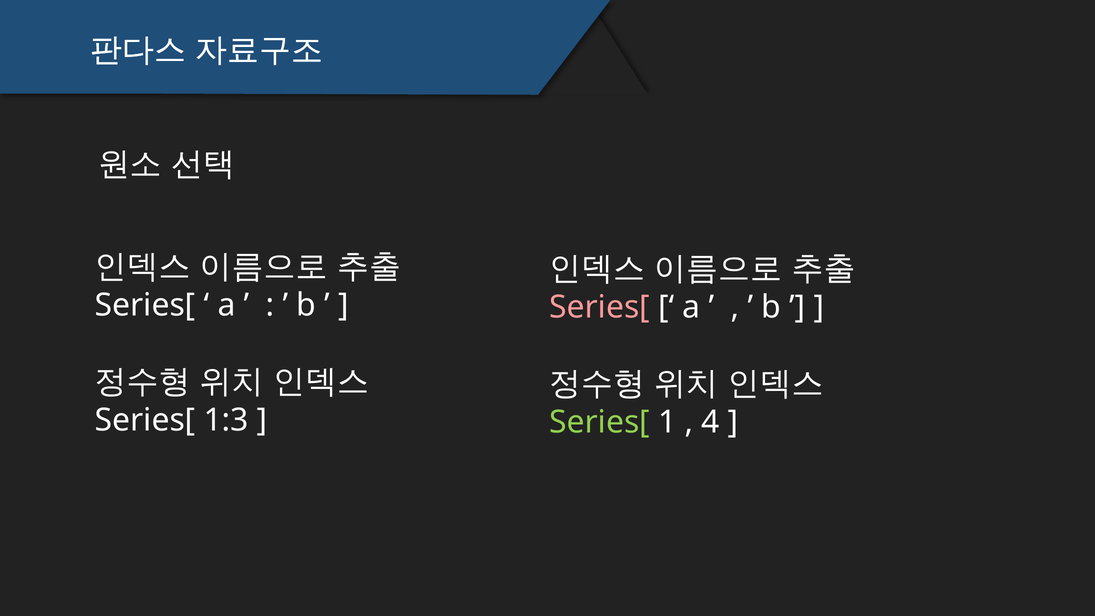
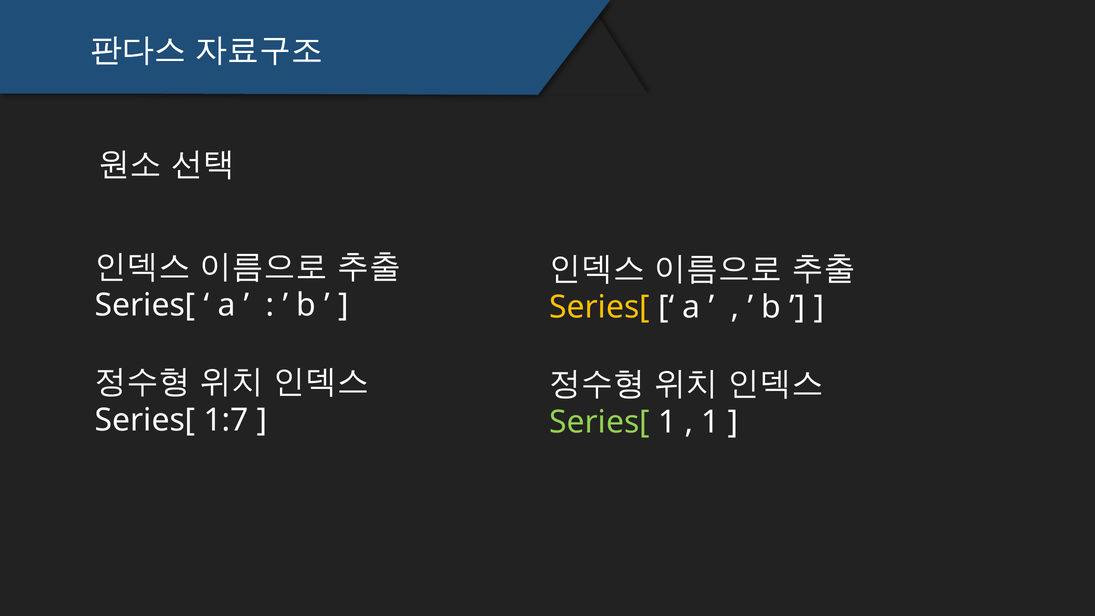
Series[ at (600, 307) colour: pink -> yellow
1:3: 1:3 -> 1:7
4 at (711, 422): 4 -> 1
